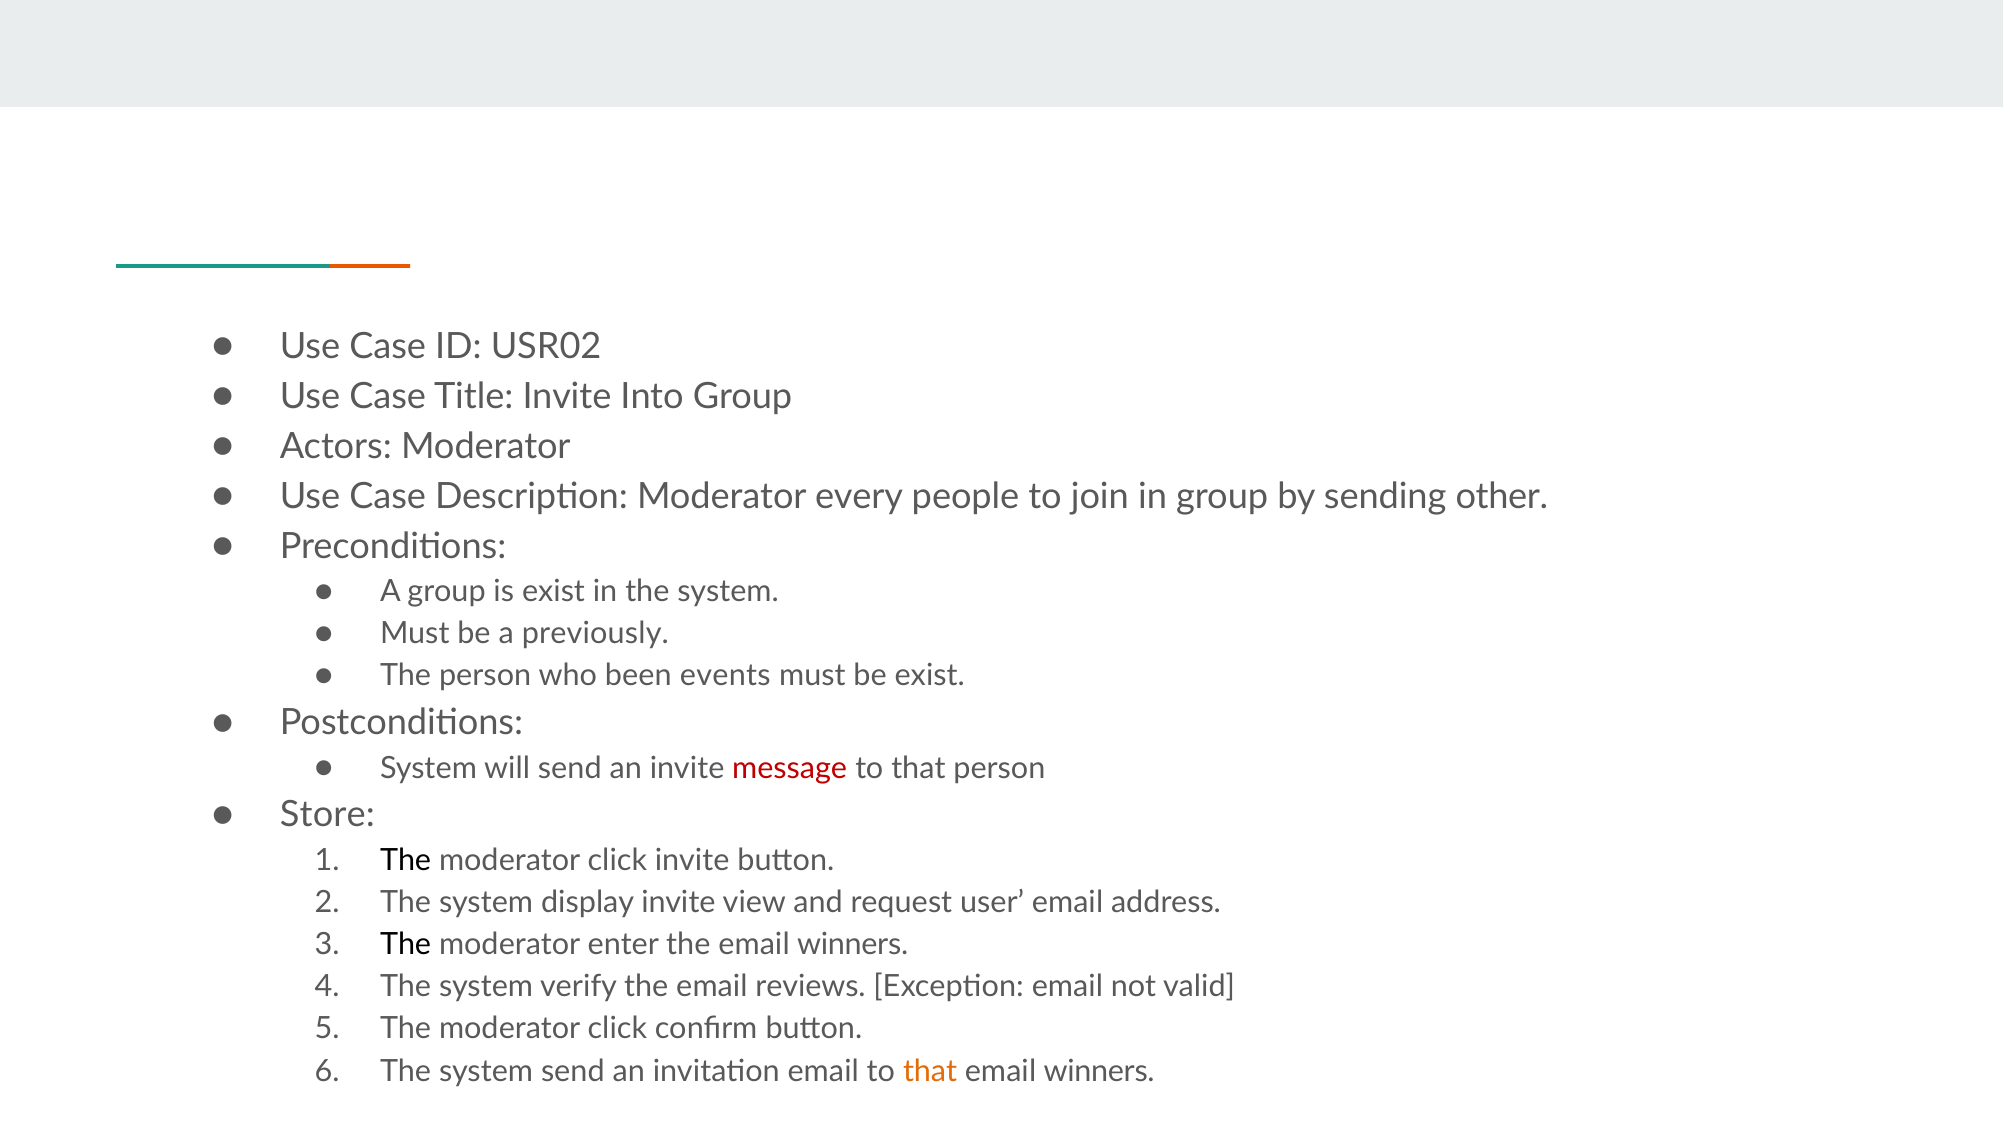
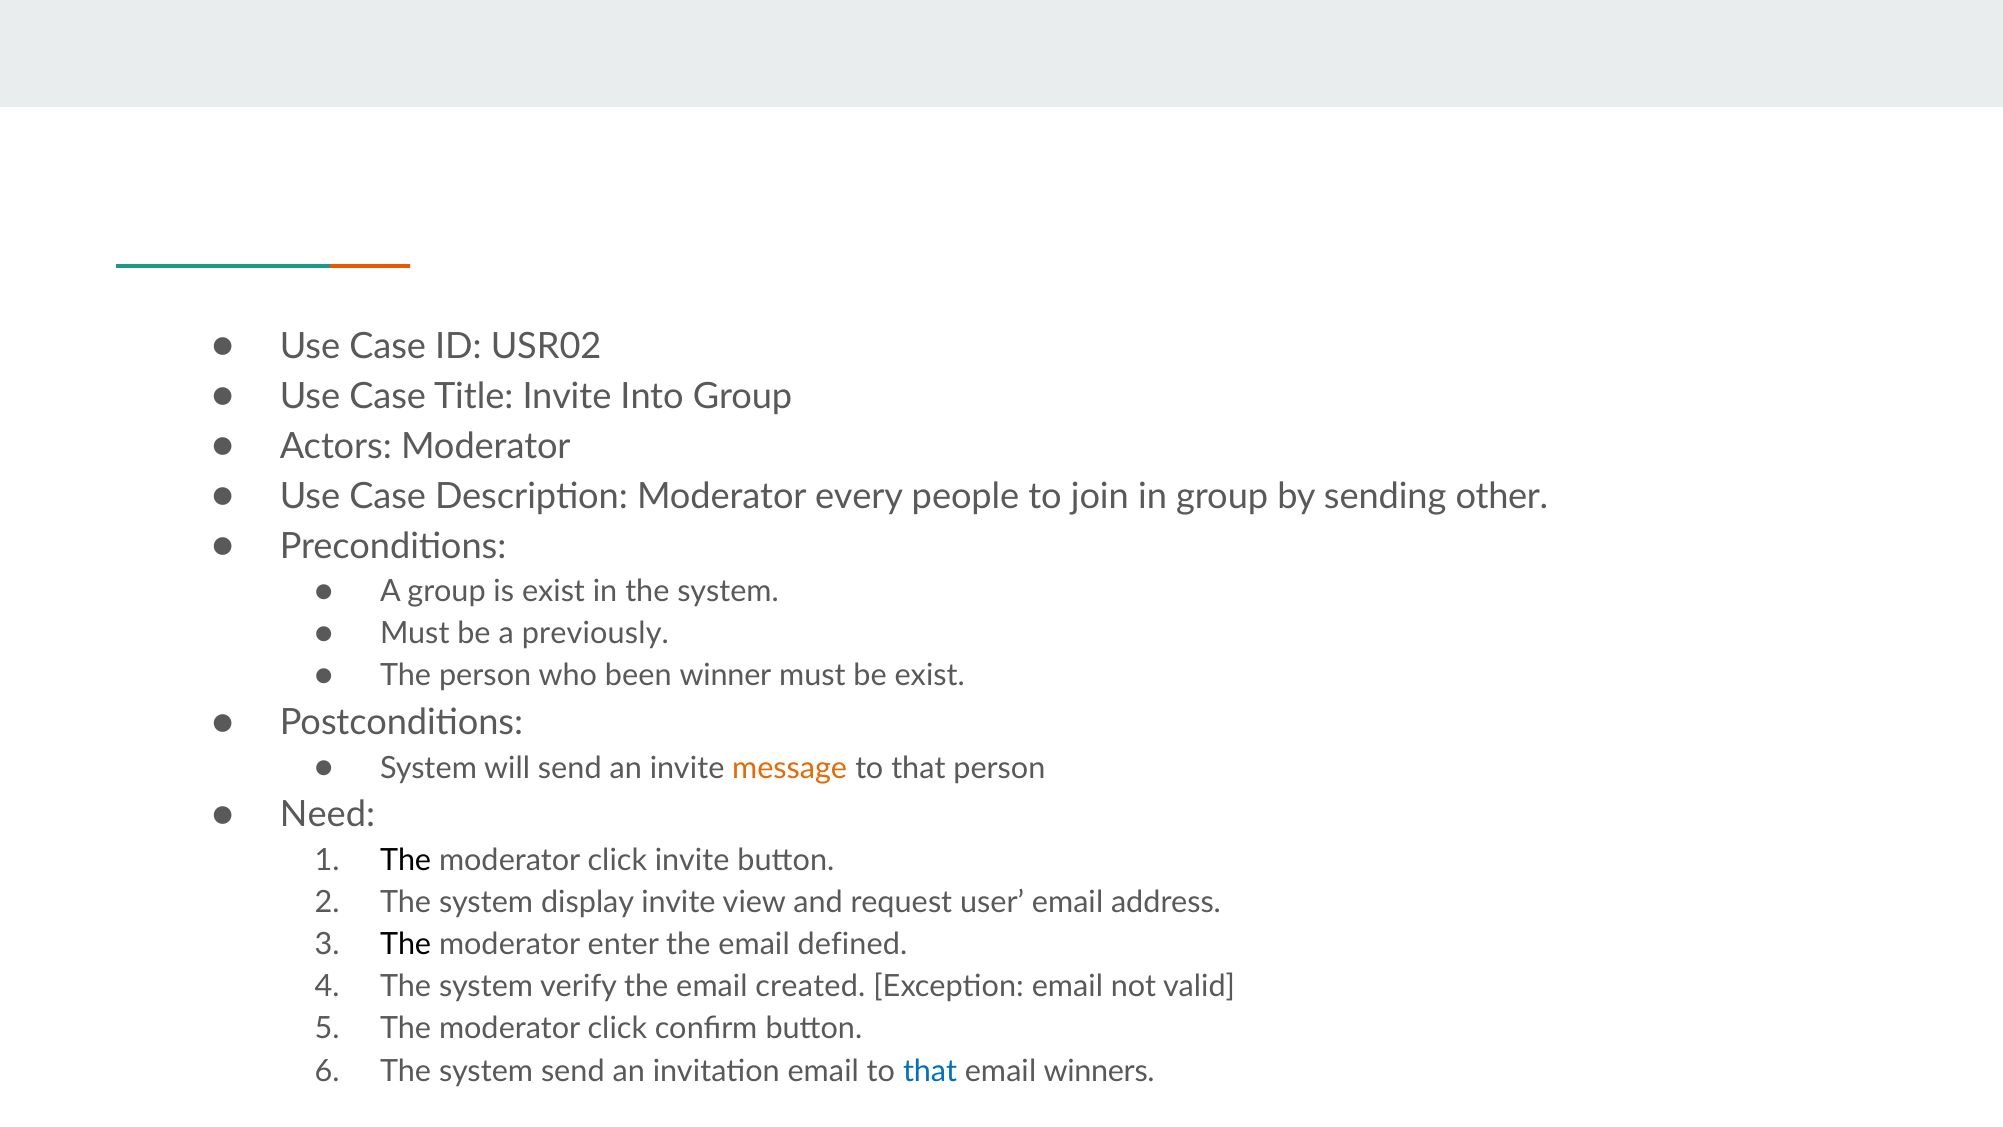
events: events -> winner
message colour: red -> orange
Store: Store -> Need
the email winners: winners -> defined
reviews: reviews -> created
that at (930, 1071) colour: orange -> blue
